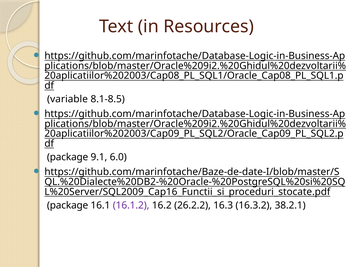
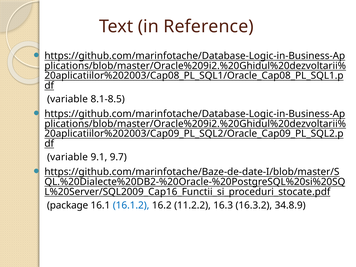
Resources: Resources -> Reference
package at (68, 157): package -> variable
6.0: 6.0 -> 9.7
16.1.2 colour: purple -> blue
26.2.2: 26.2.2 -> 11.2.2
38.2.1: 38.2.1 -> 34.8.9
